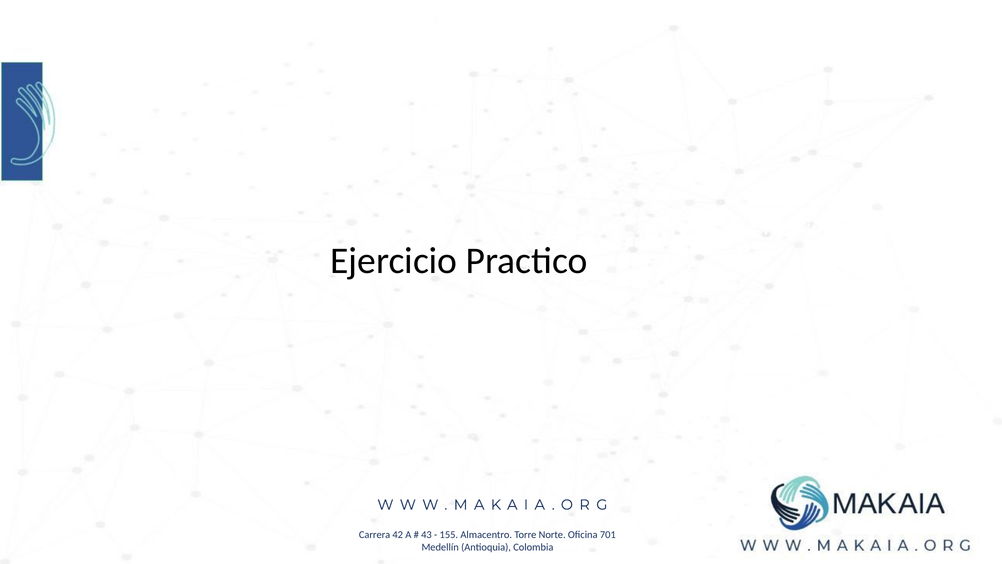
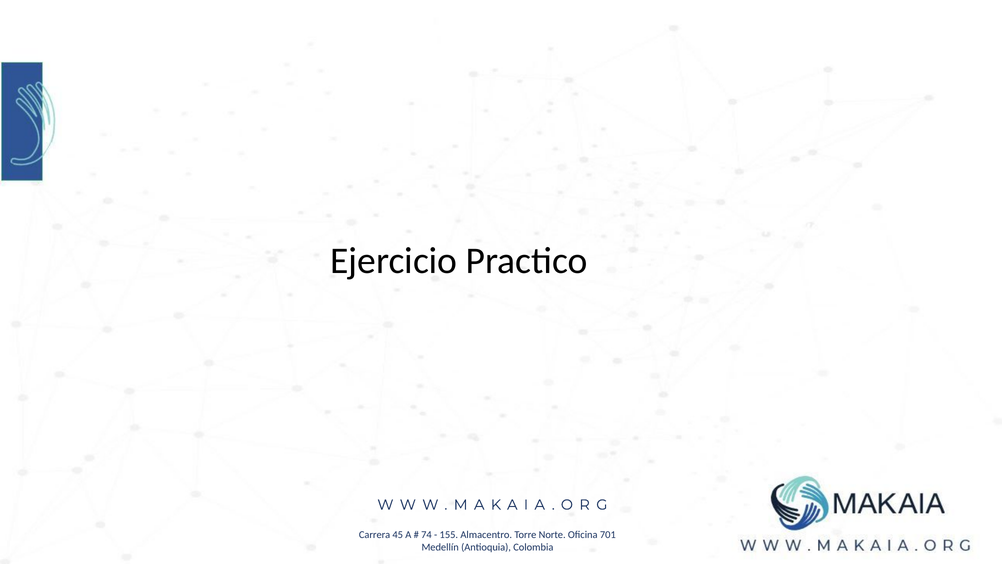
42: 42 -> 45
43: 43 -> 74
